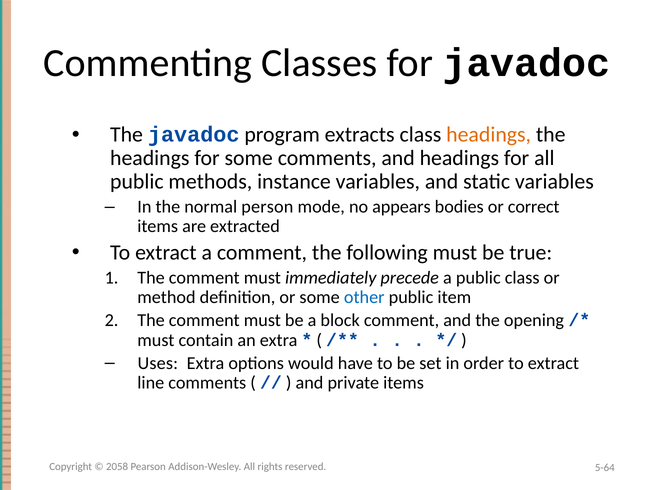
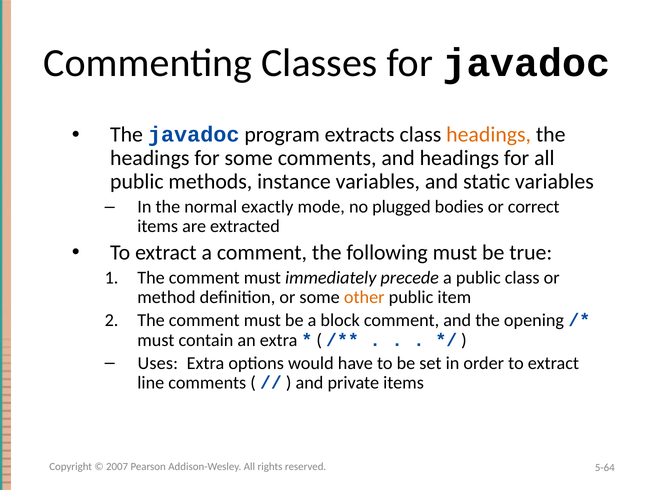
person: person -> exactly
appears: appears -> plugged
other colour: blue -> orange
2058: 2058 -> 2007
